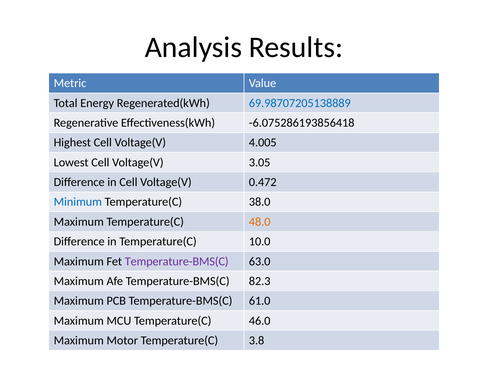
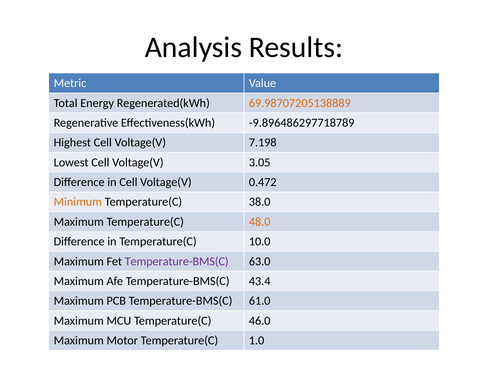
69.98707205138889 colour: blue -> orange
-6.075286193856418: -6.075286193856418 -> -9.896486297718789
4.005: 4.005 -> 7.198
Minimum colour: blue -> orange
82.3: 82.3 -> 43.4
3.8: 3.8 -> 1.0
